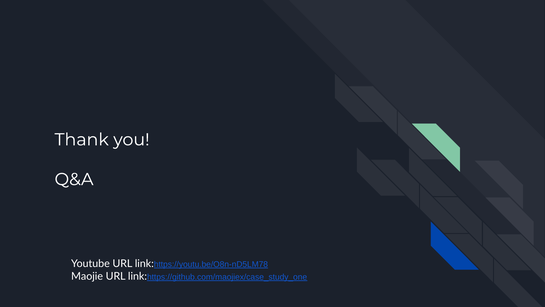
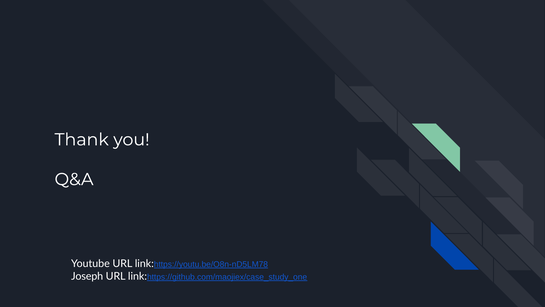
Maojie: Maojie -> Joseph
